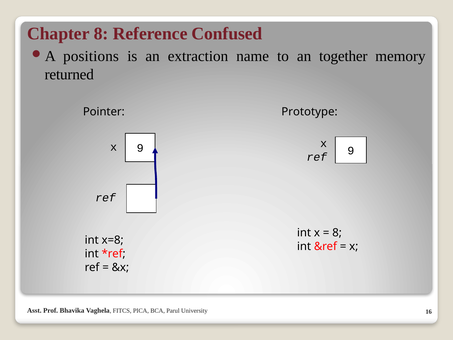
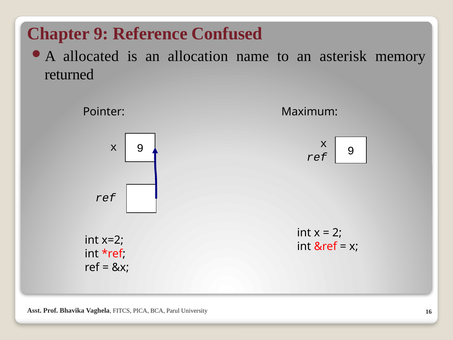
Chapter 8: 8 -> 9
positions: positions -> allocated
extraction: extraction -> allocation
together: together -> asterisk
Prototype: Prototype -> Maximum
8 at (337, 233): 8 -> 2
x=8: x=8 -> x=2
